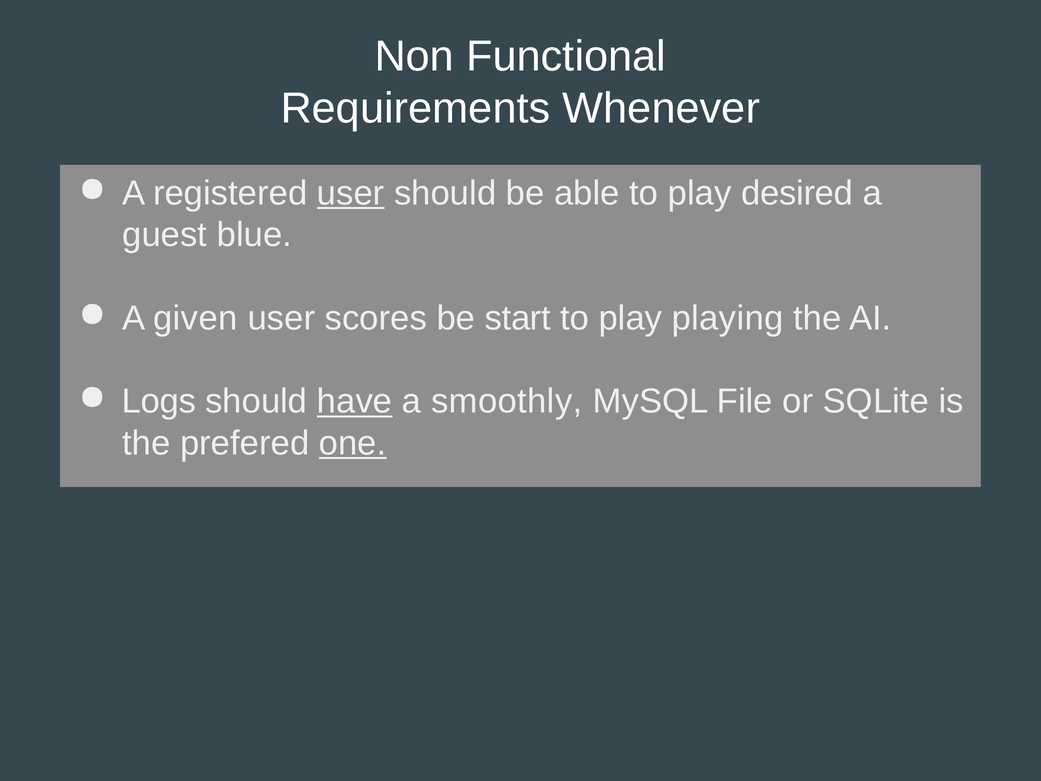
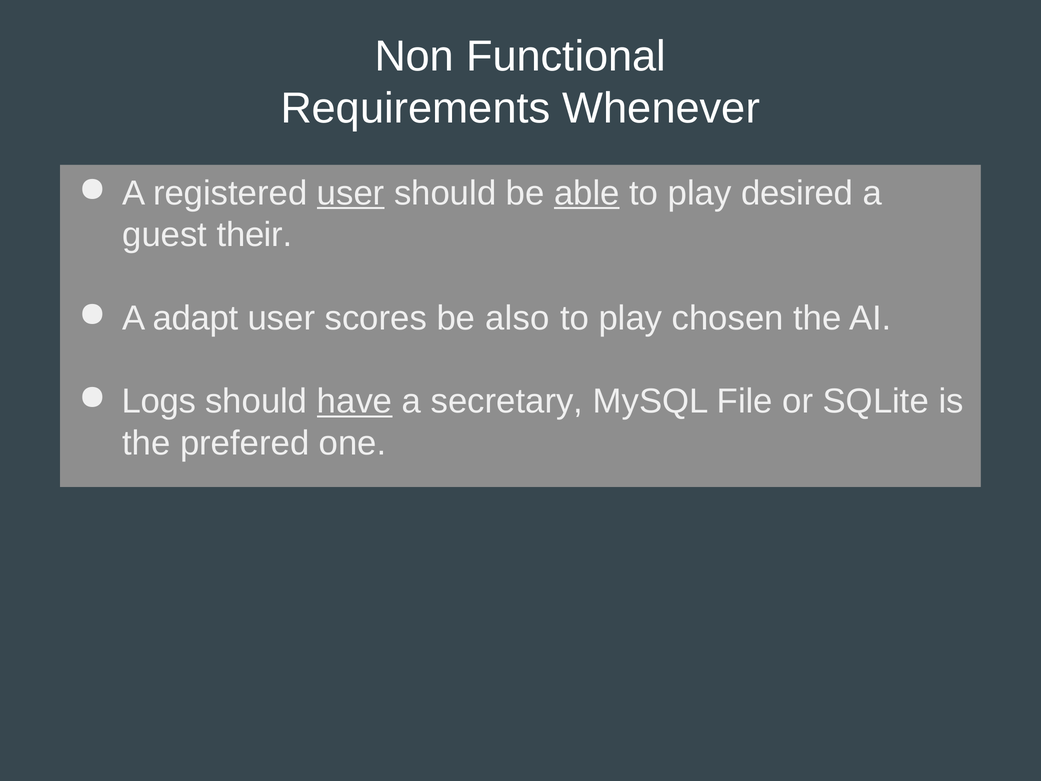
able underline: none -> present
blue: blue -> their
given: given -> adapt
start: start -> also
playing: playing -> chosen
smoothly: smoothly -> secretary
one underline: present -> none
